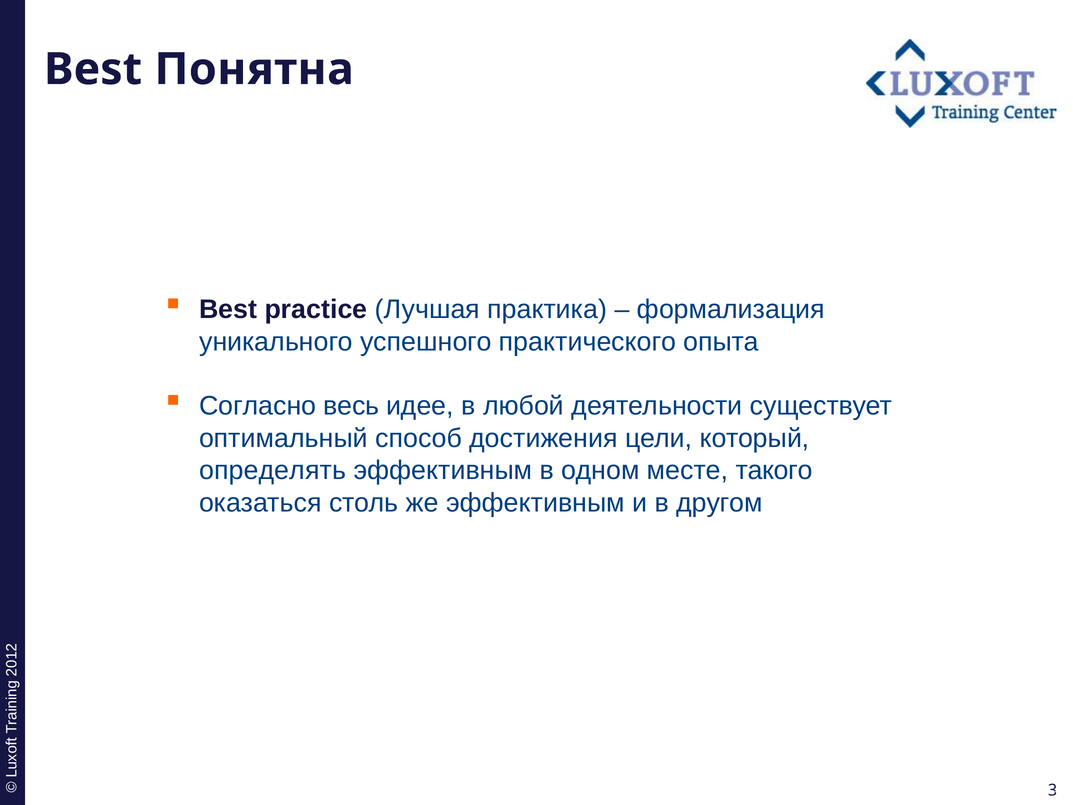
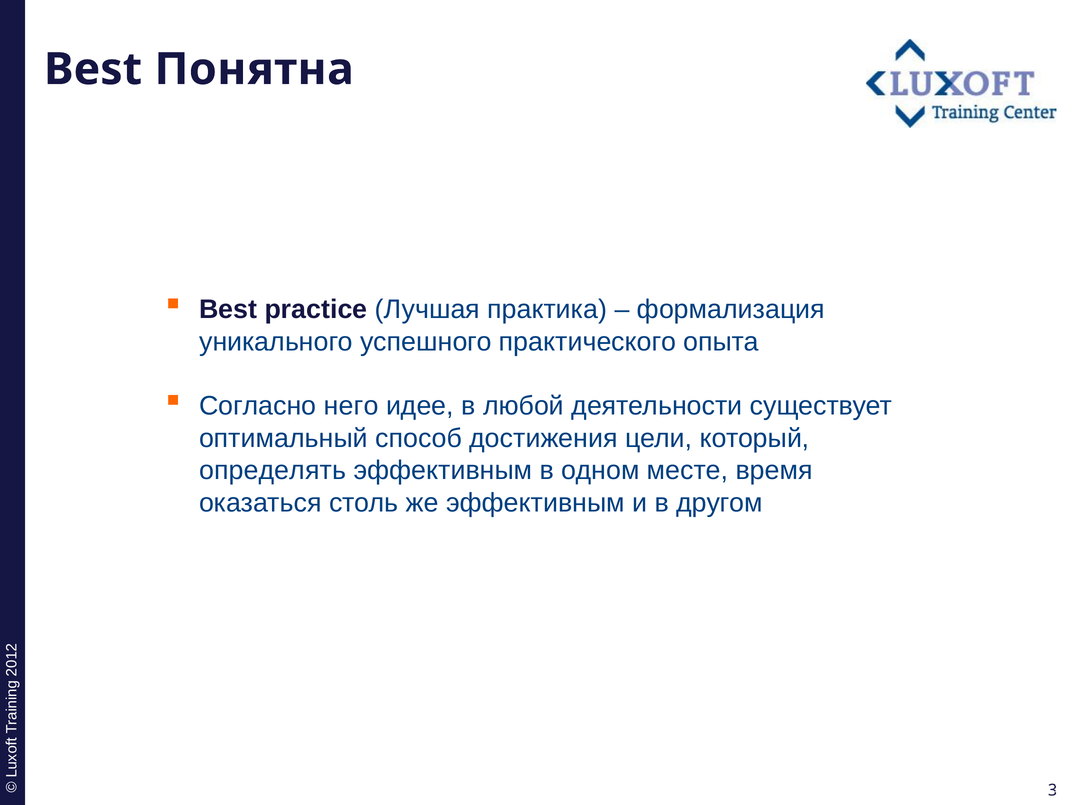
весь: весь -> него
такого: такого -> время
